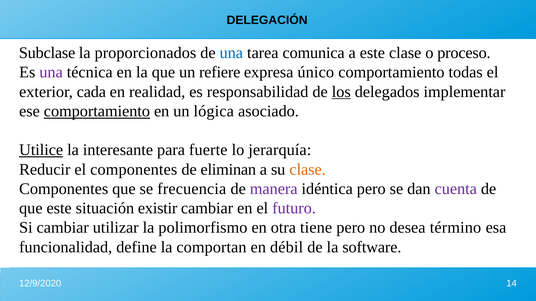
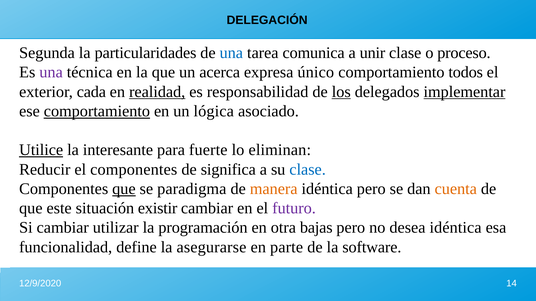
Subclase: Subclase -> Segunda
proporcionados: proporcionados -> particularidades
a este: este -> unir
refiere: refiere -> acerca
todas: todas -> todos
realidad underline: none -> present
implementar underline: none -> present
jerarquía: jerarquía -> eliminan
eliminan: eliminan -> significa
clase at (308, 170) colour: orange -> blue
que at (124, 189) underline: none -> present
frecuencia: frecuencia -> paradigma
manera colour: purple -> orange
cuenta colour: purple -> orange
polimorfismo: polimorfismo -> programación
tiene: tiene -> bajas
desea término: término -> idéntica
comportan: comportan -> asegurarse
débil: débil -> parte
